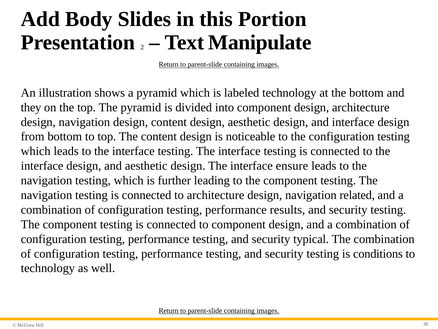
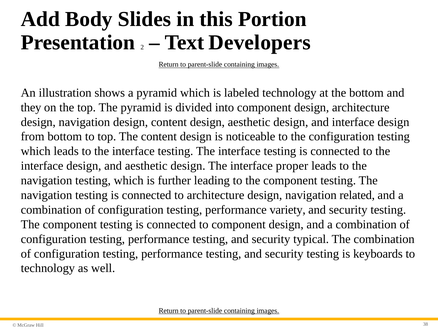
Manipulate: Manipulate -> Developers
ensure: ensure -> proper
results: results -> variety
conditions: conditions -> keyboards
